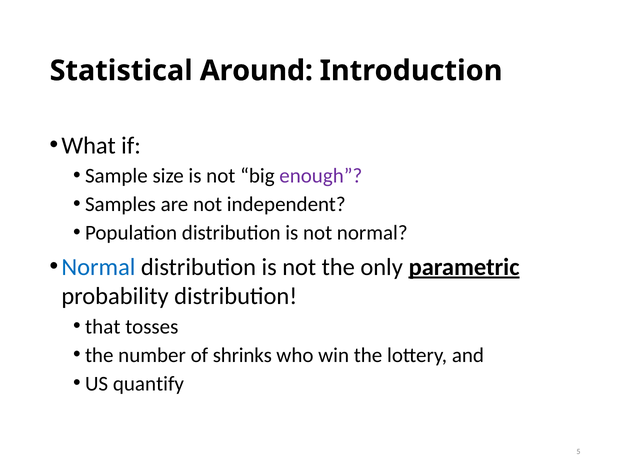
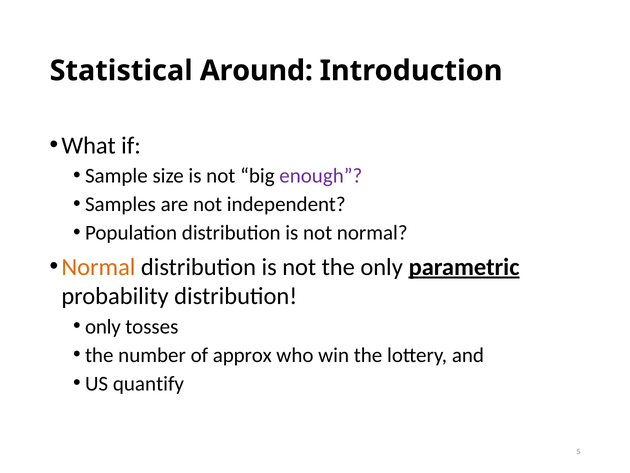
Normal at (98, 267) colour: blue -> orange
that at (103, 326): that -> only
shrinks: shrinks -> approx
